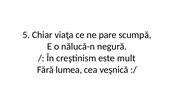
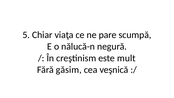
lumea: lumea -> găsim
